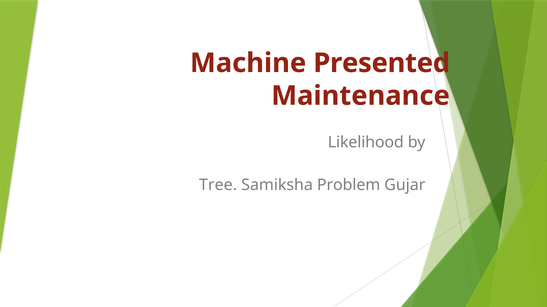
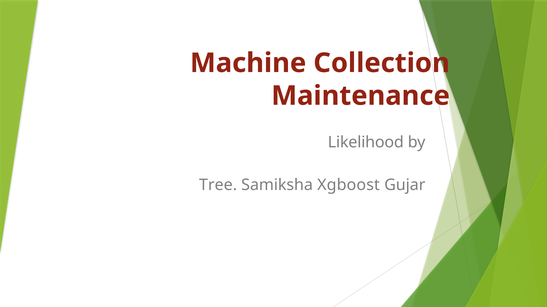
Presented: Presented -> Collection
Problem: Problem -> Xgboost
